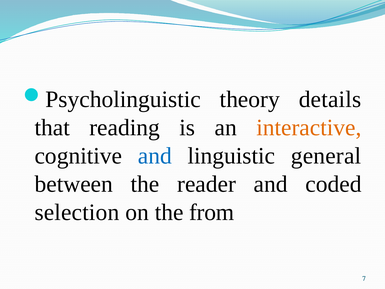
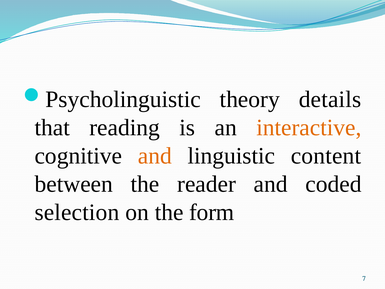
and at (155, 156) colour: blue -> orange
general: general -> content
from: from -> form
